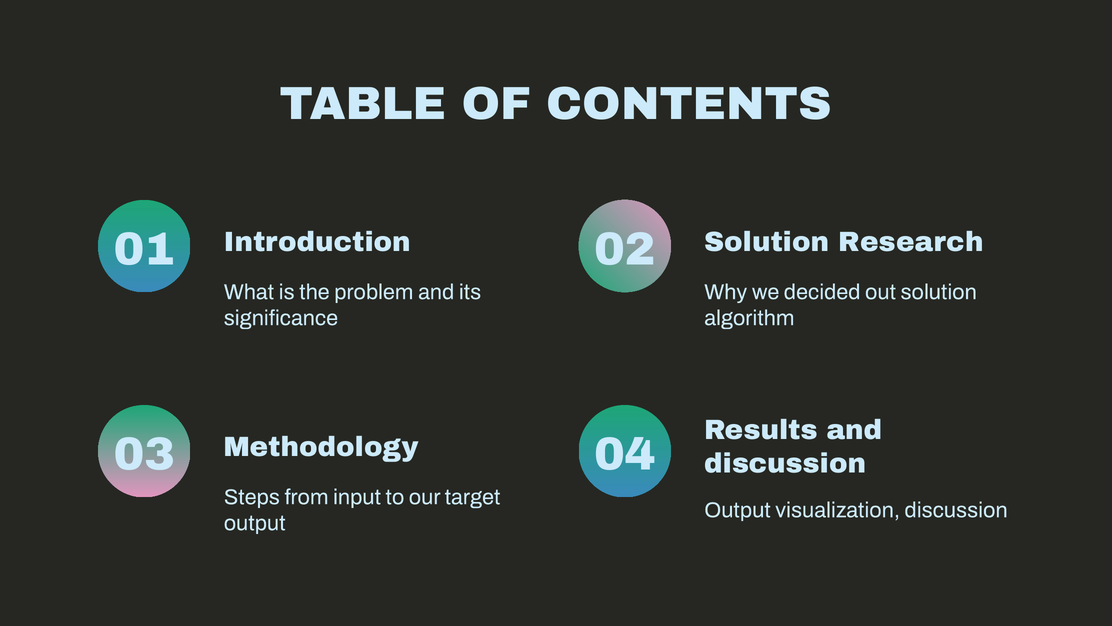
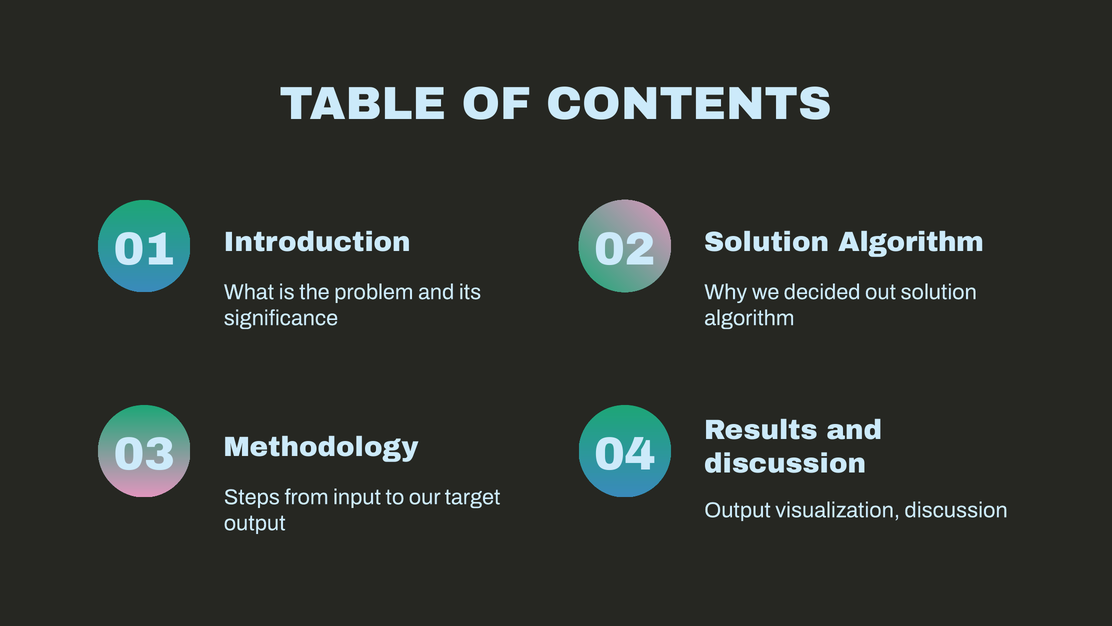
01 Solution Research: Research -> Algorithm
